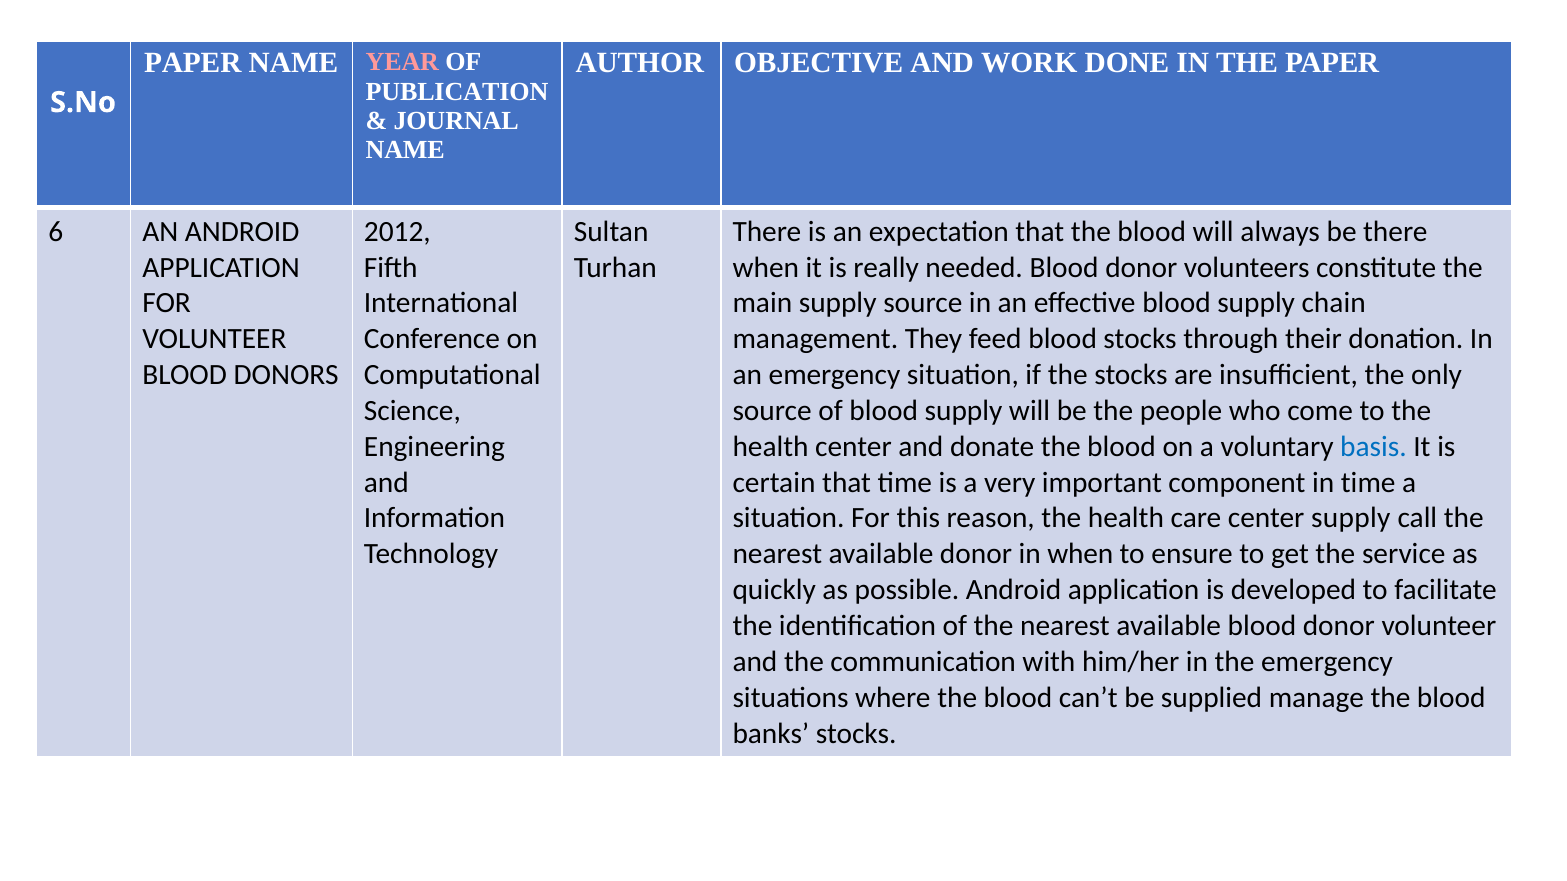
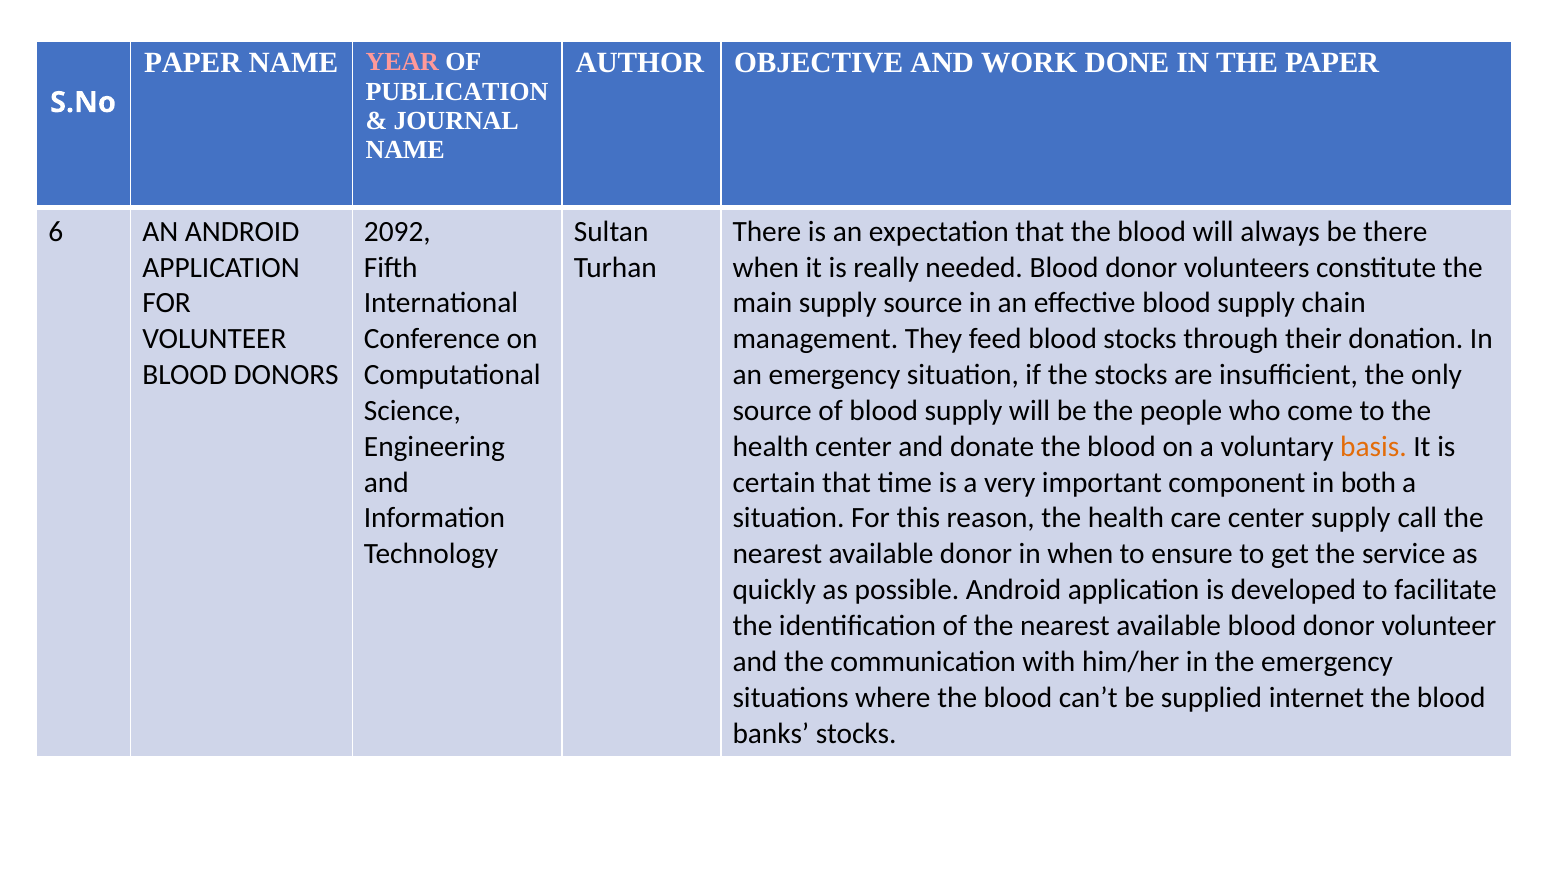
2012: 2012 -> 2092
basis colour: blue -> orange
in time: time -> both
manage: manage -> internet
